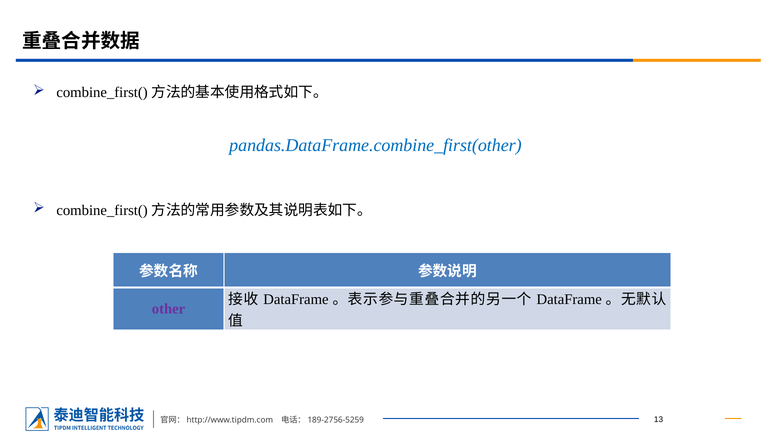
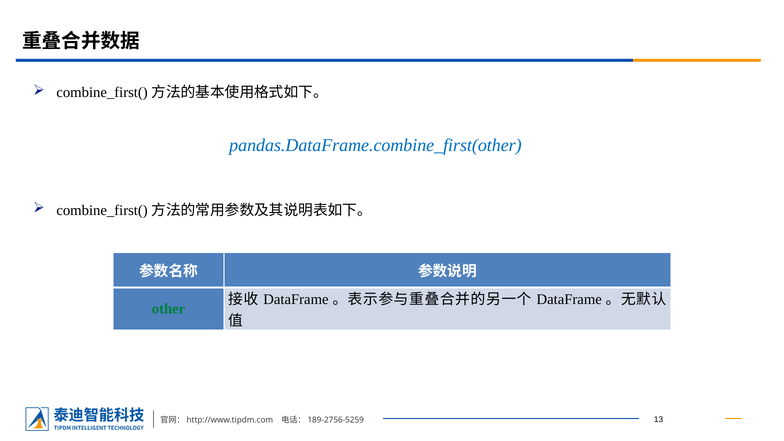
other colour: purple -> green
